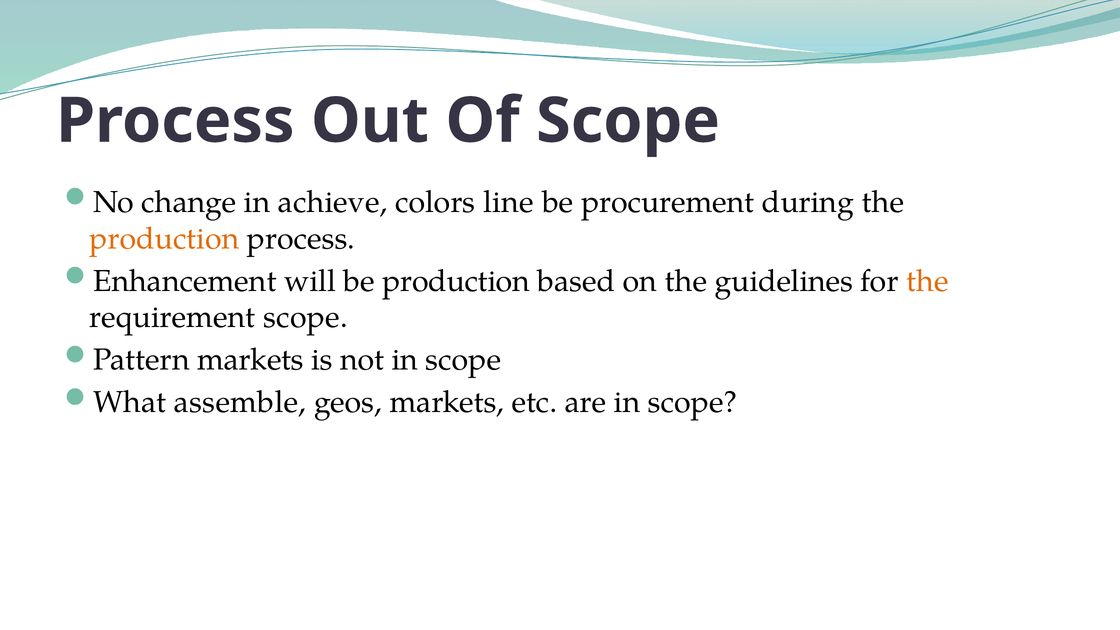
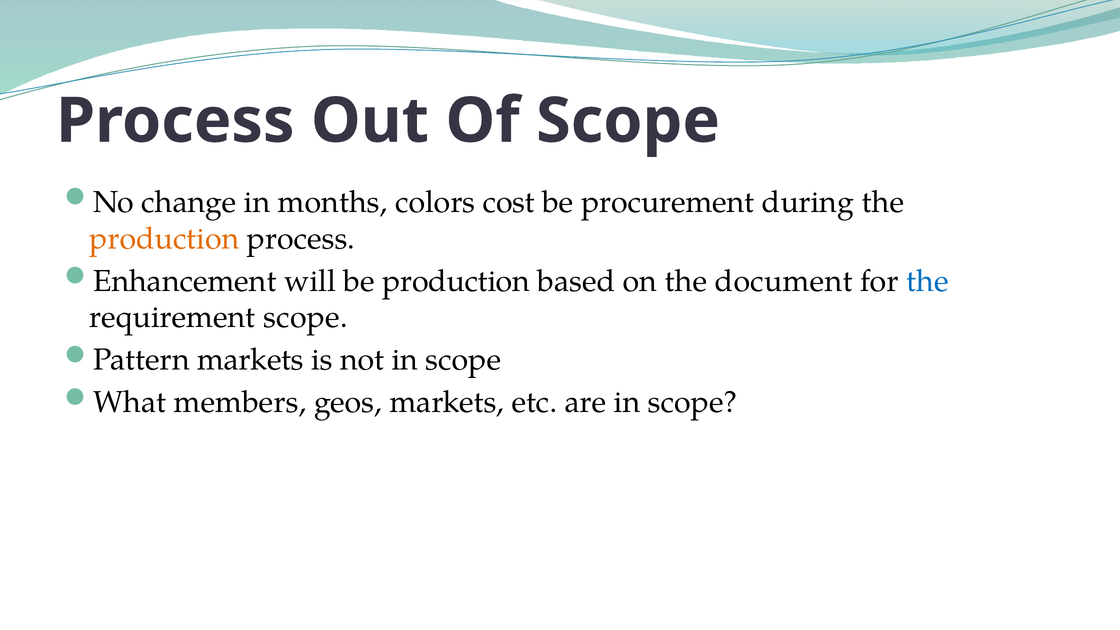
achieve: achieve -> months
line: line -> cost
guidelines: guidelines -> document
the at (927, 281) colour: orange -> blue
assemble: assemble -> members
